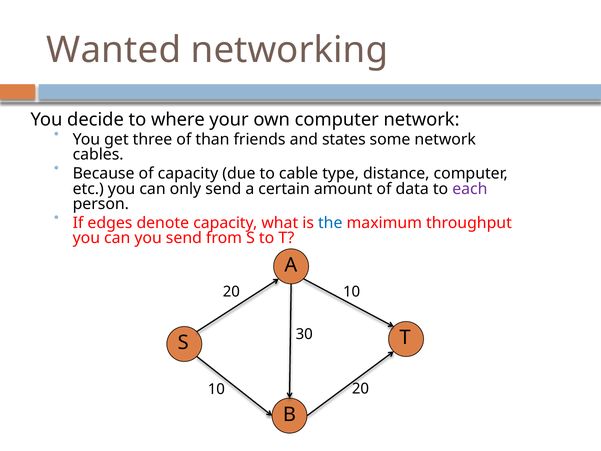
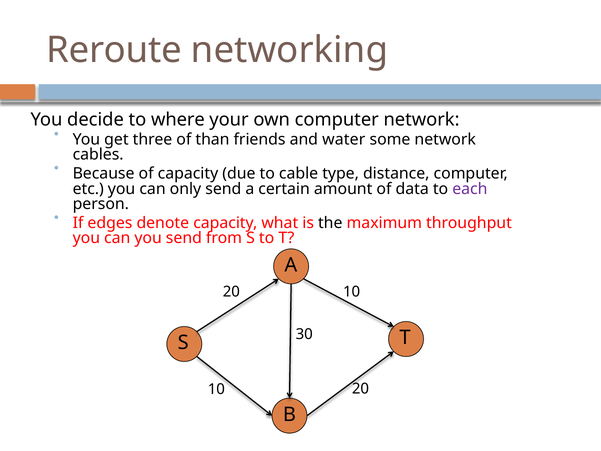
Wanted: Wanted -> Reroute
states: states -> water
the colour: blue -> black
